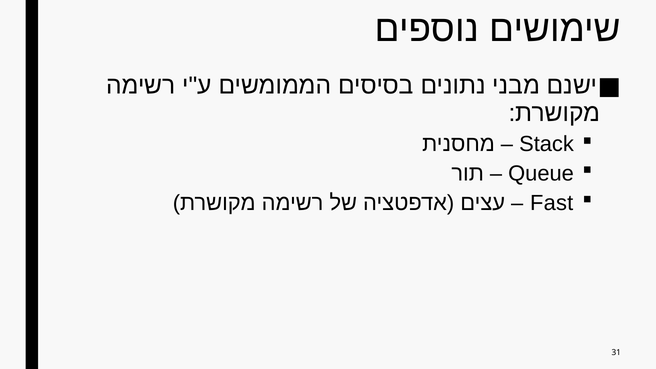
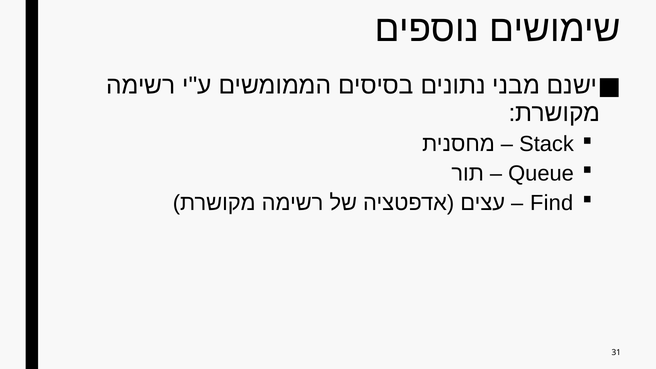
Fast: Fast -> Find
